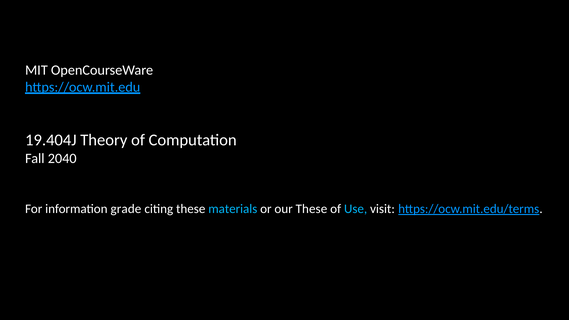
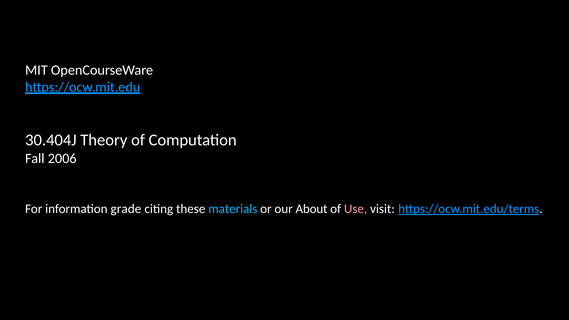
19.404J: 19.404J -> 30.404J
2040: 2040 -> 2006
our These: These -> About
Use colour: light blue -> pink
